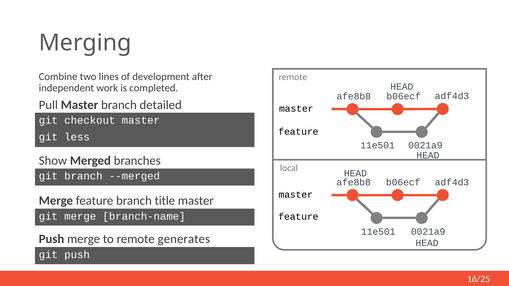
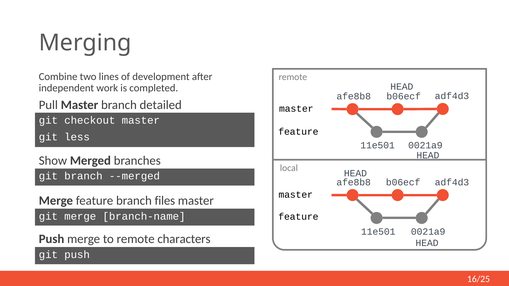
title: title -> files
generates: generates -> characters
